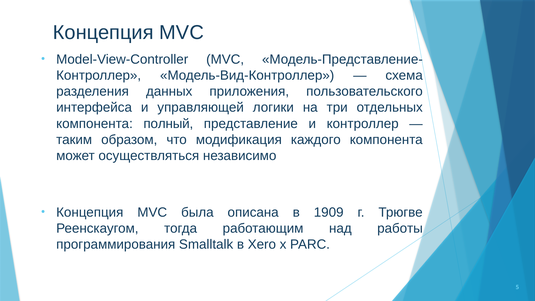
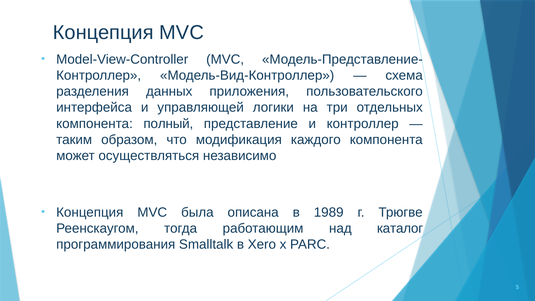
1909: 1909 -> 1989
работы: работы -> каталог
